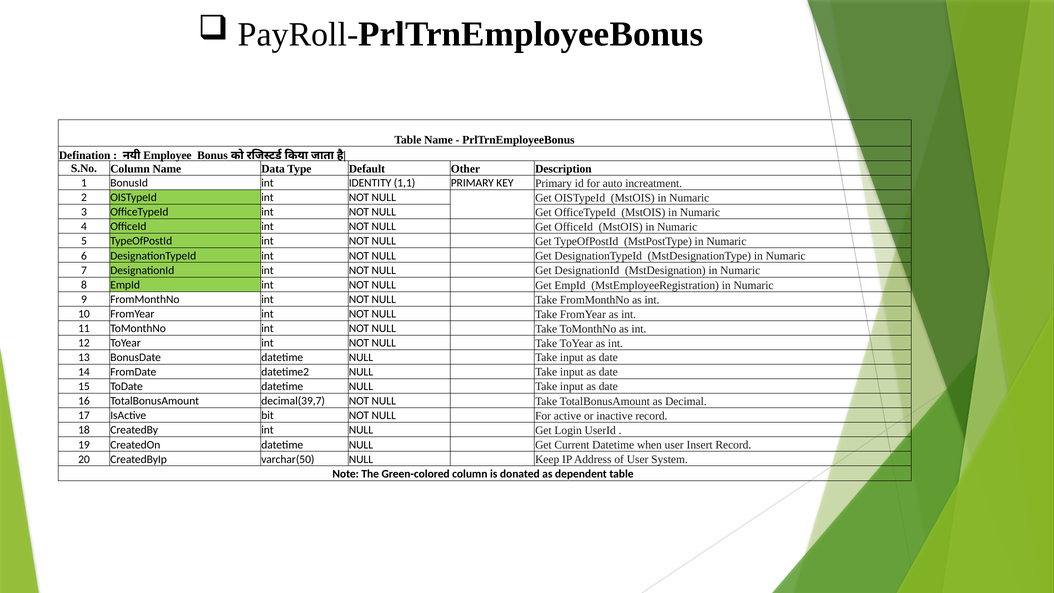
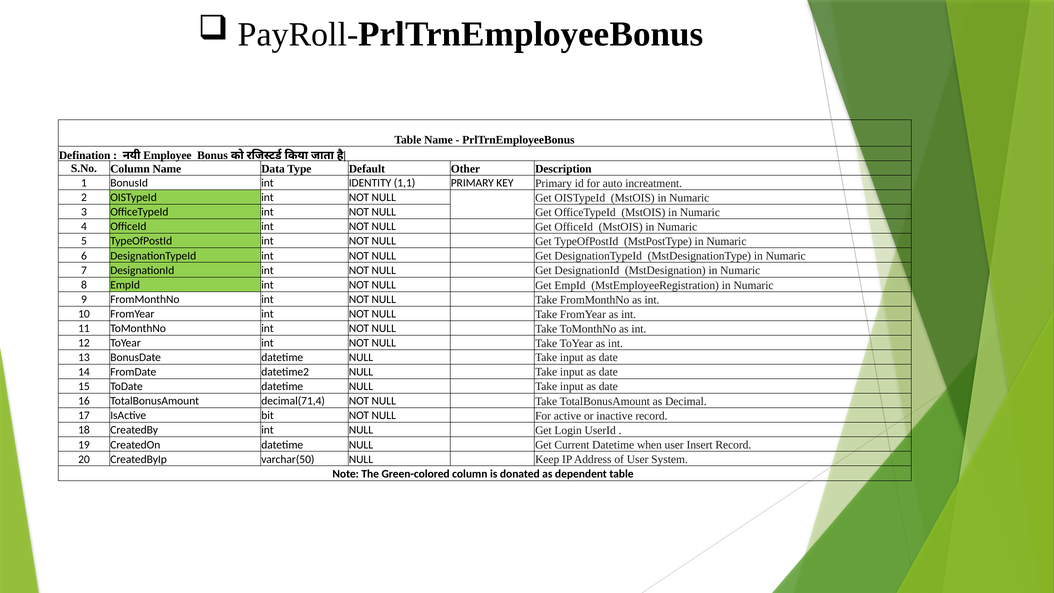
decimal(39,7: decimal(39,7 -> decimal(71,4
